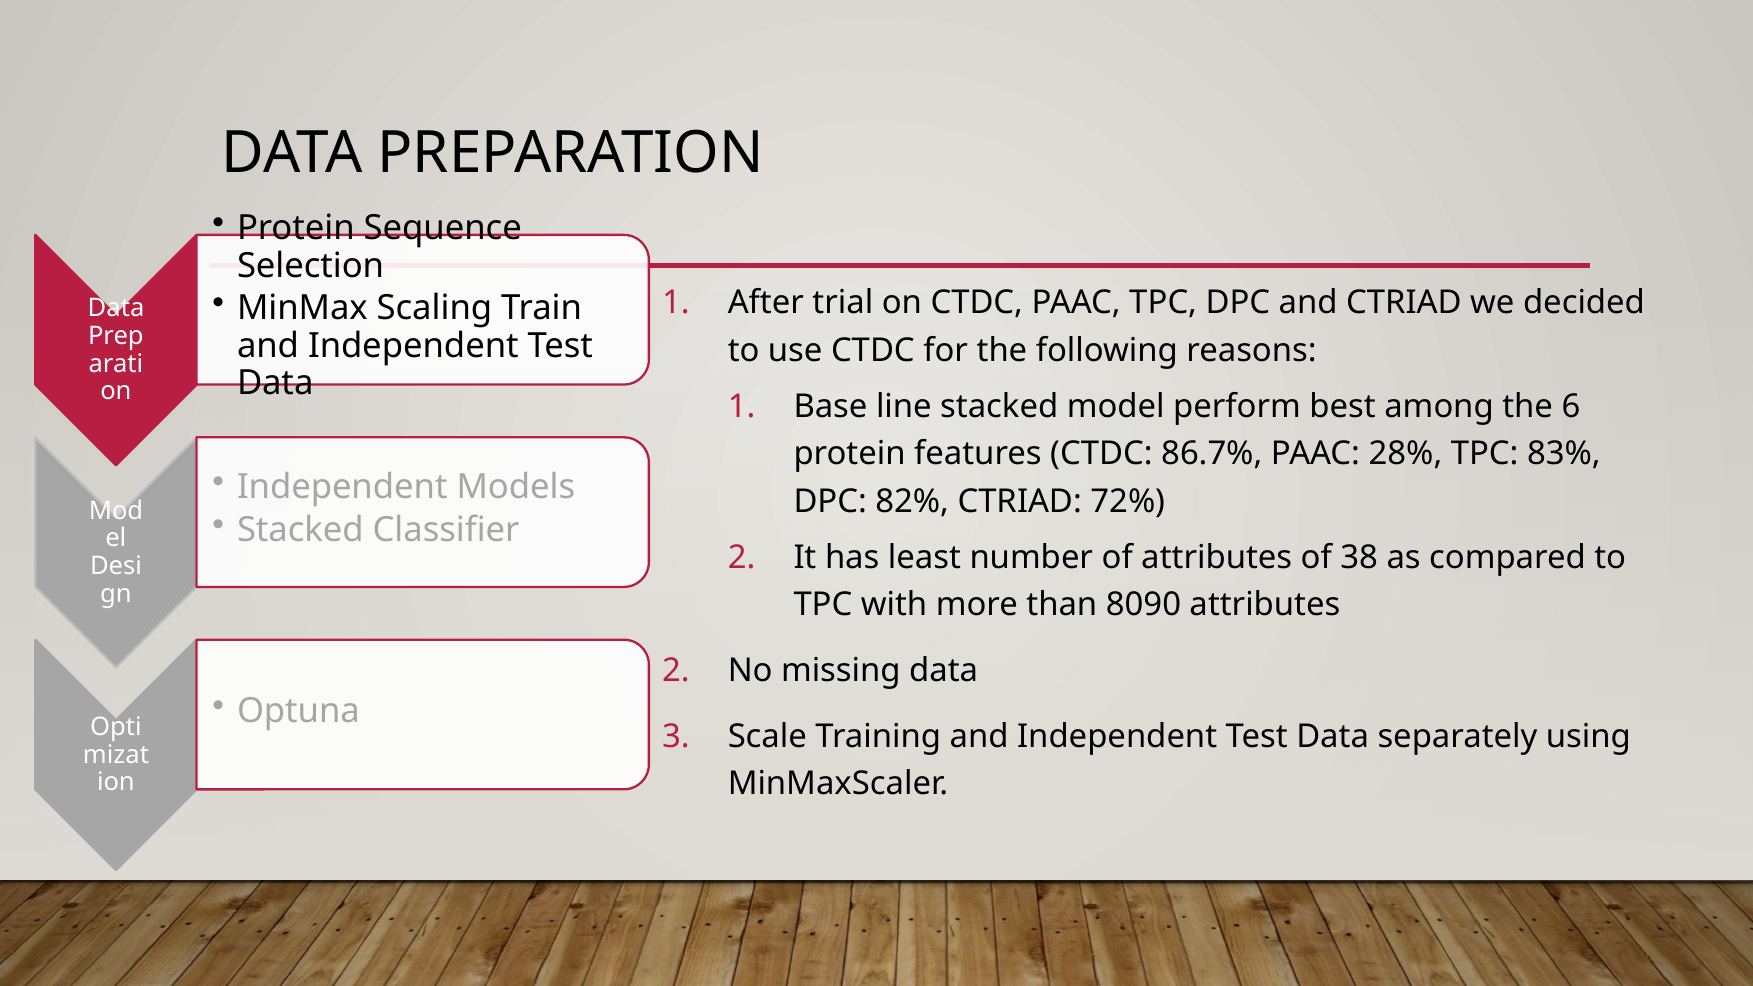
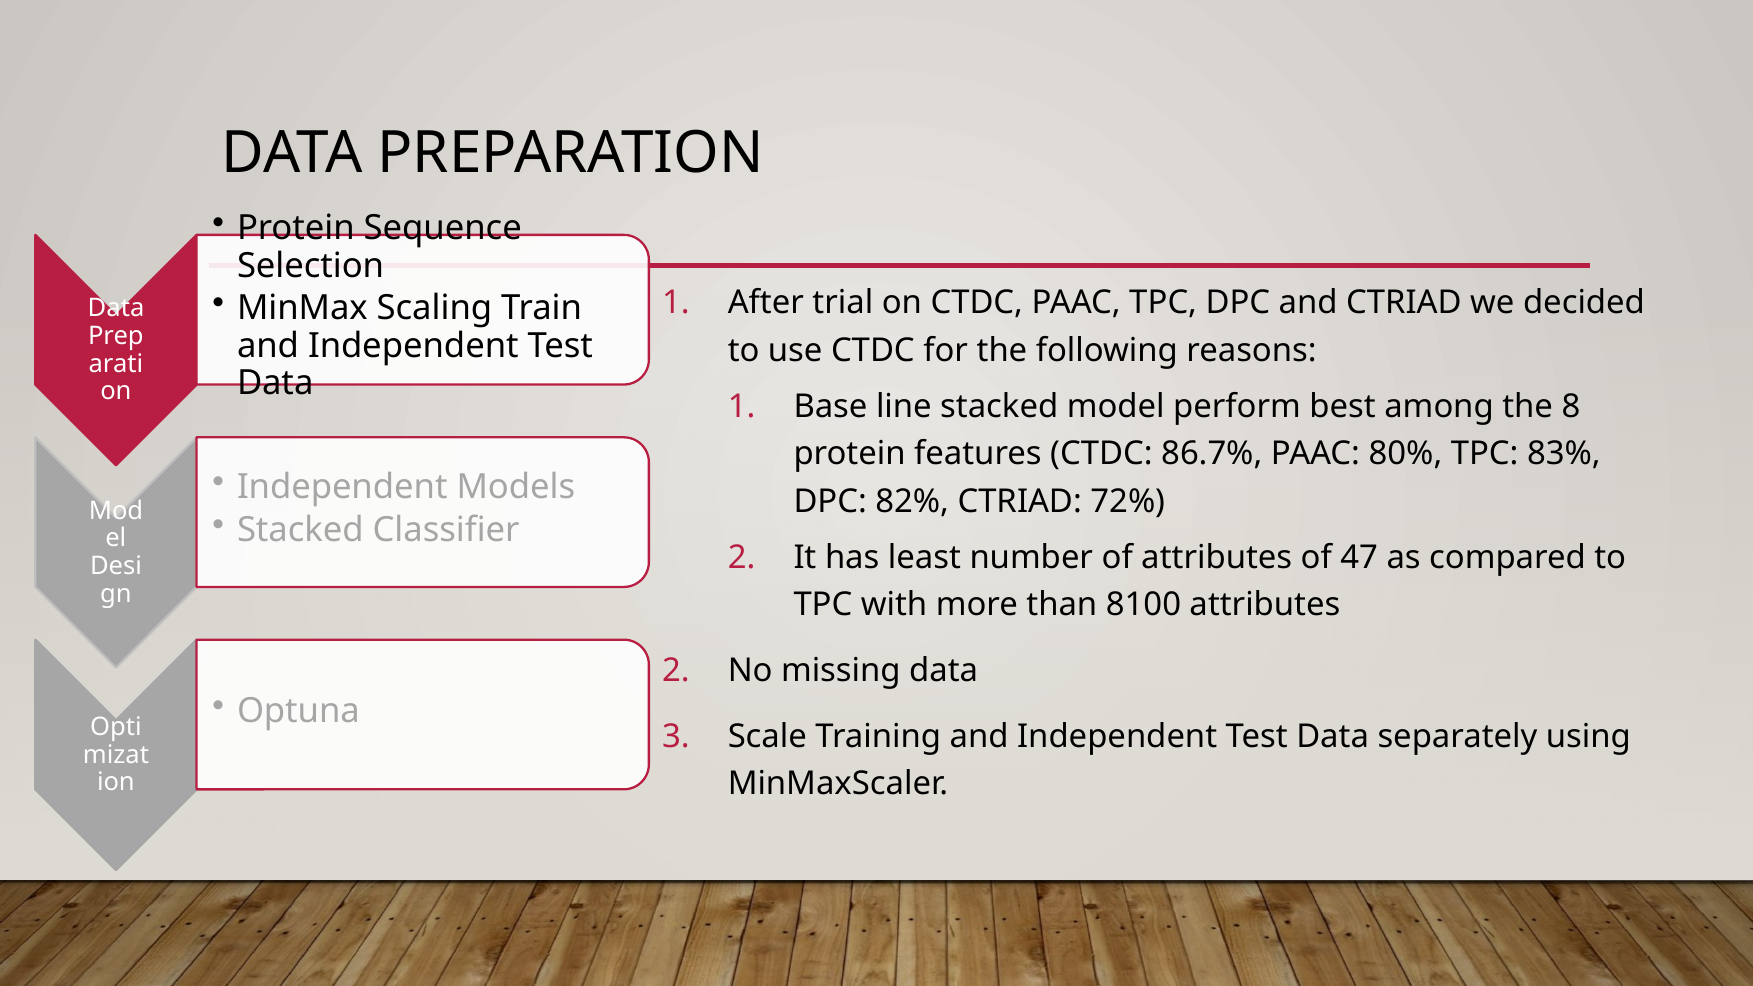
6: 6 -> 8
28%: 28% -> 80%
38: 38 -> 47
8090: 8090 -> 8100
